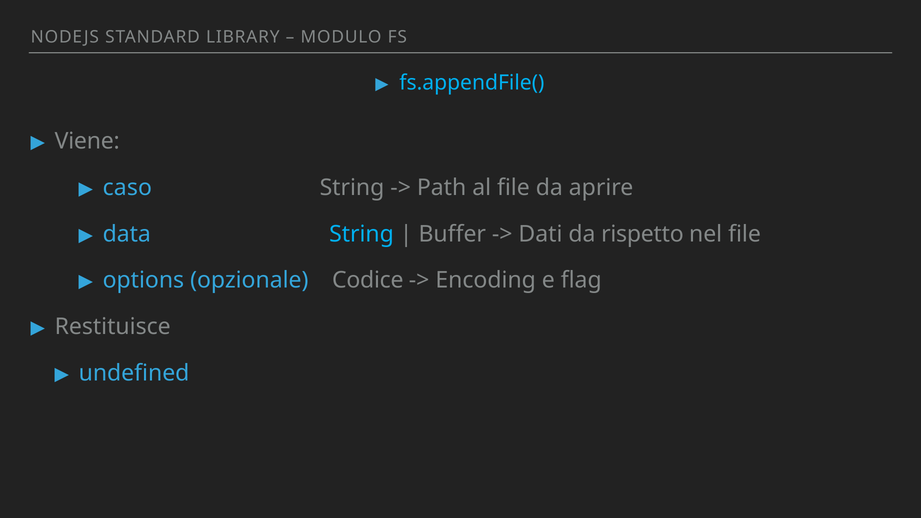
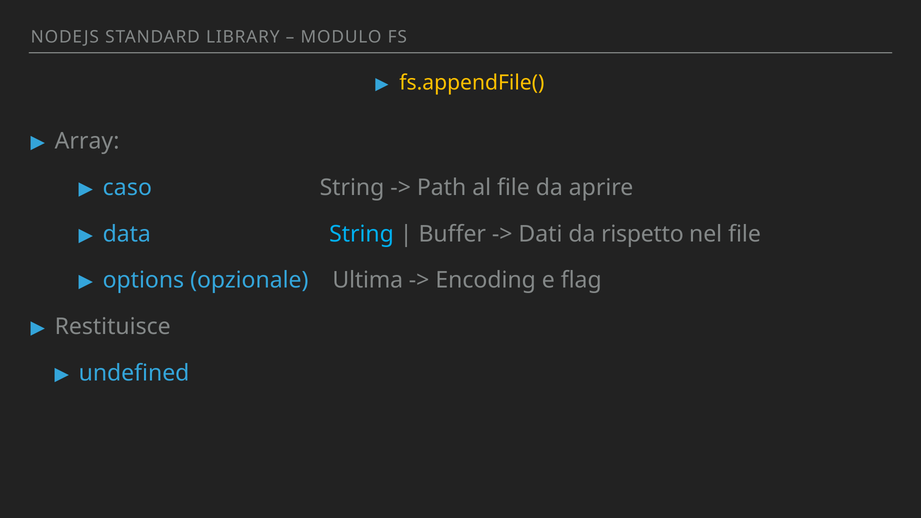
fs.appendFile( colour: light blue -> yellow
Viene: Viene -> Array
Codice: Codice -> Ultima
